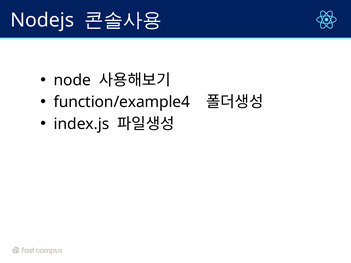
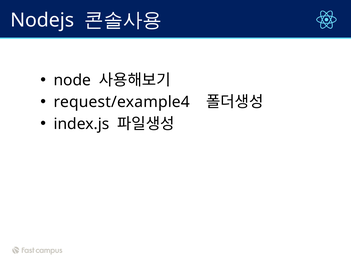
function/example4: function/example4 -> request/example4
